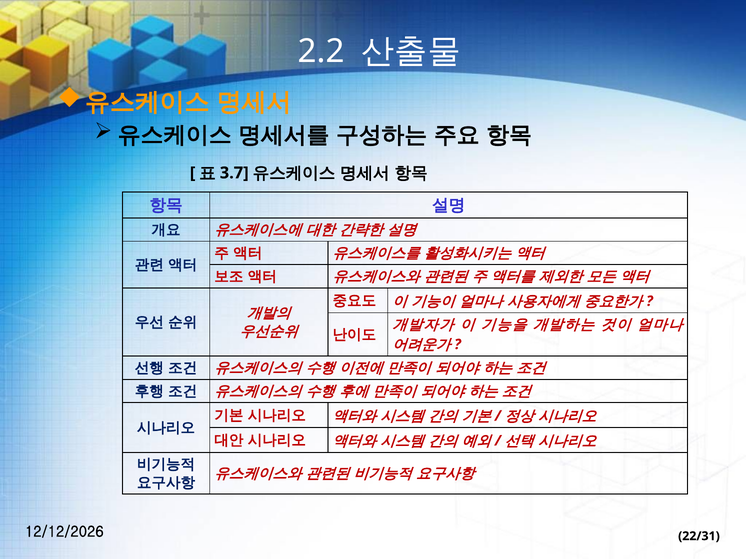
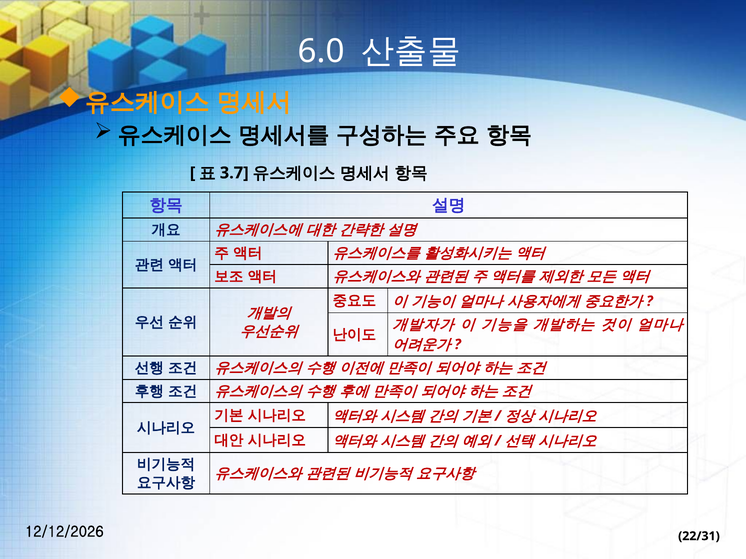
2.2: 2.2 -> 6.0
